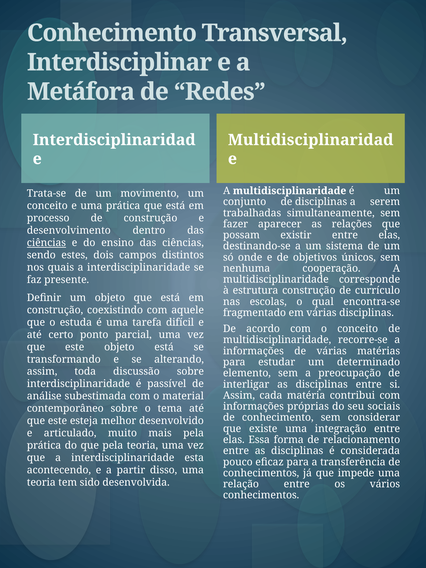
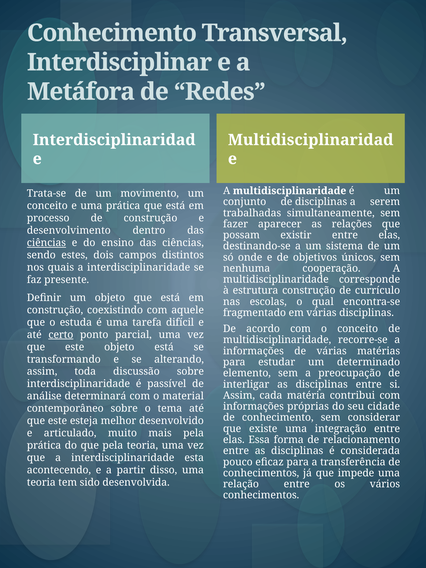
certo underline: none -> present
subestimada: subestimada -> determinará
sociais: sociais -> cidade
